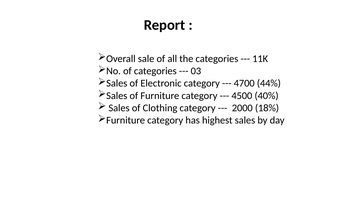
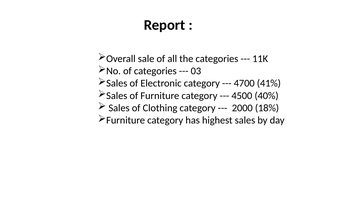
44%: 44% -> 41%
